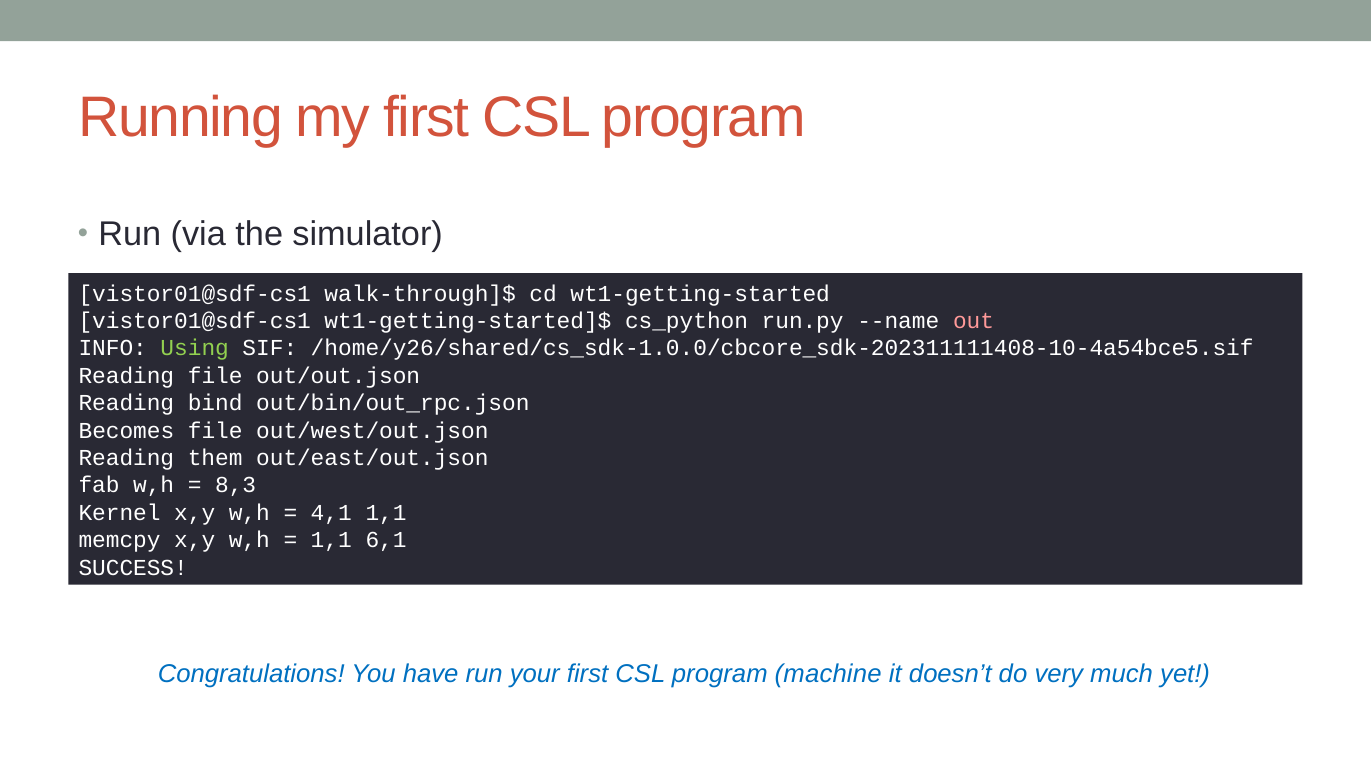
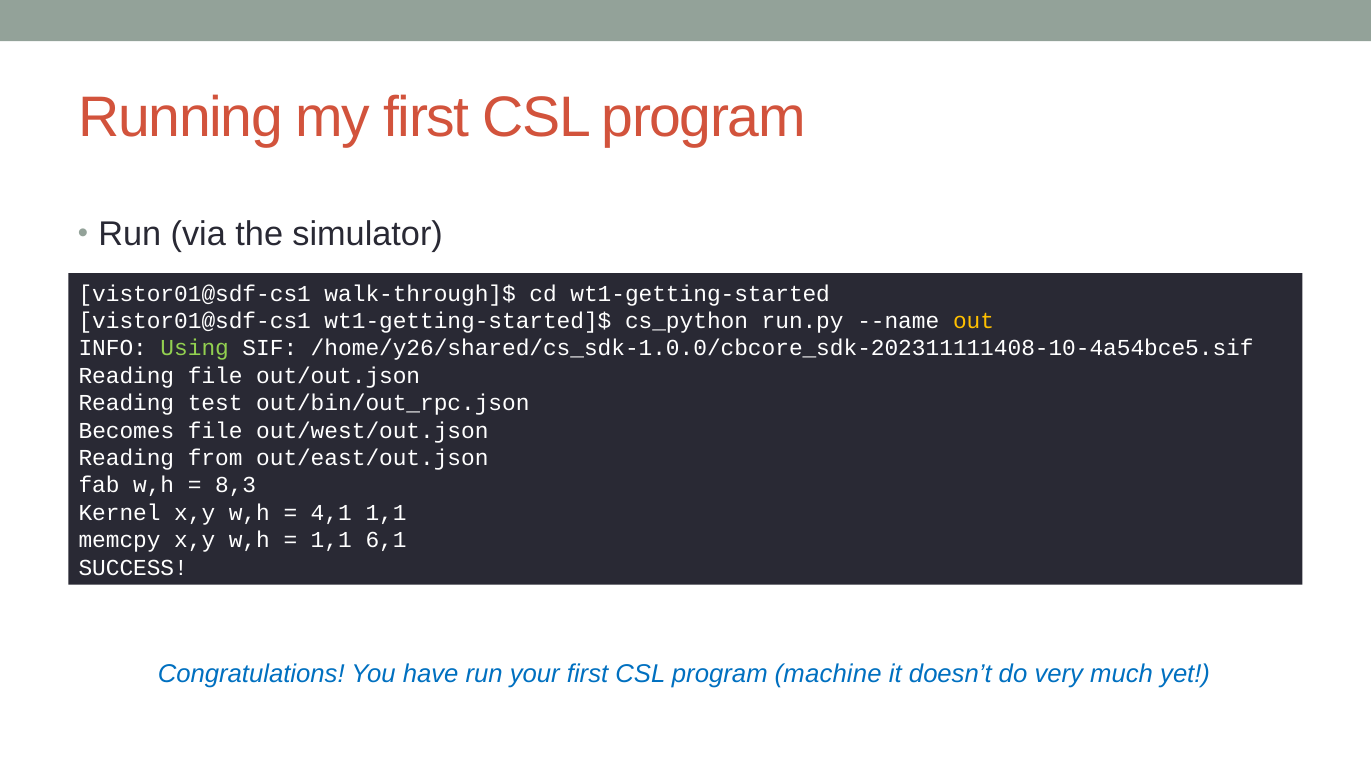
out colour: pink -> yellow
bind: bind -> test
them: them -> from
